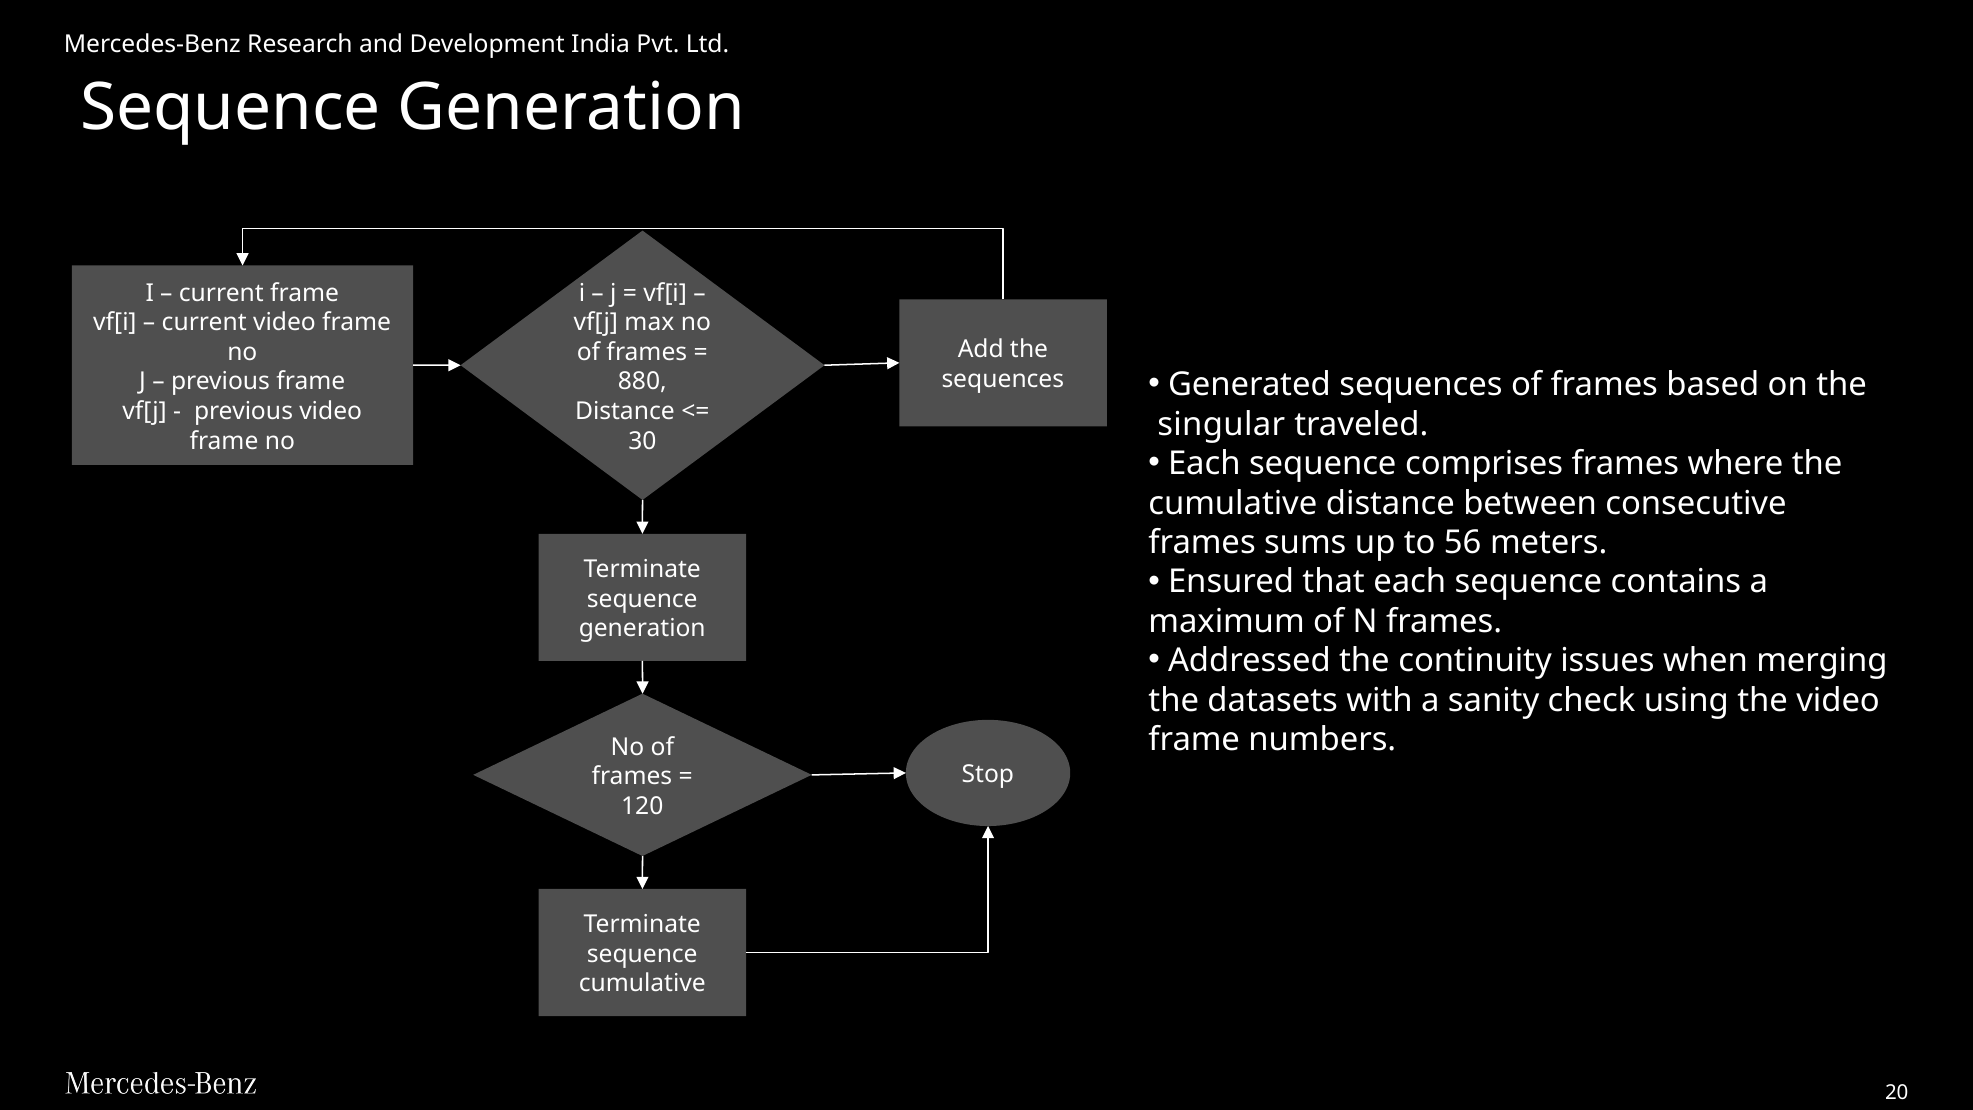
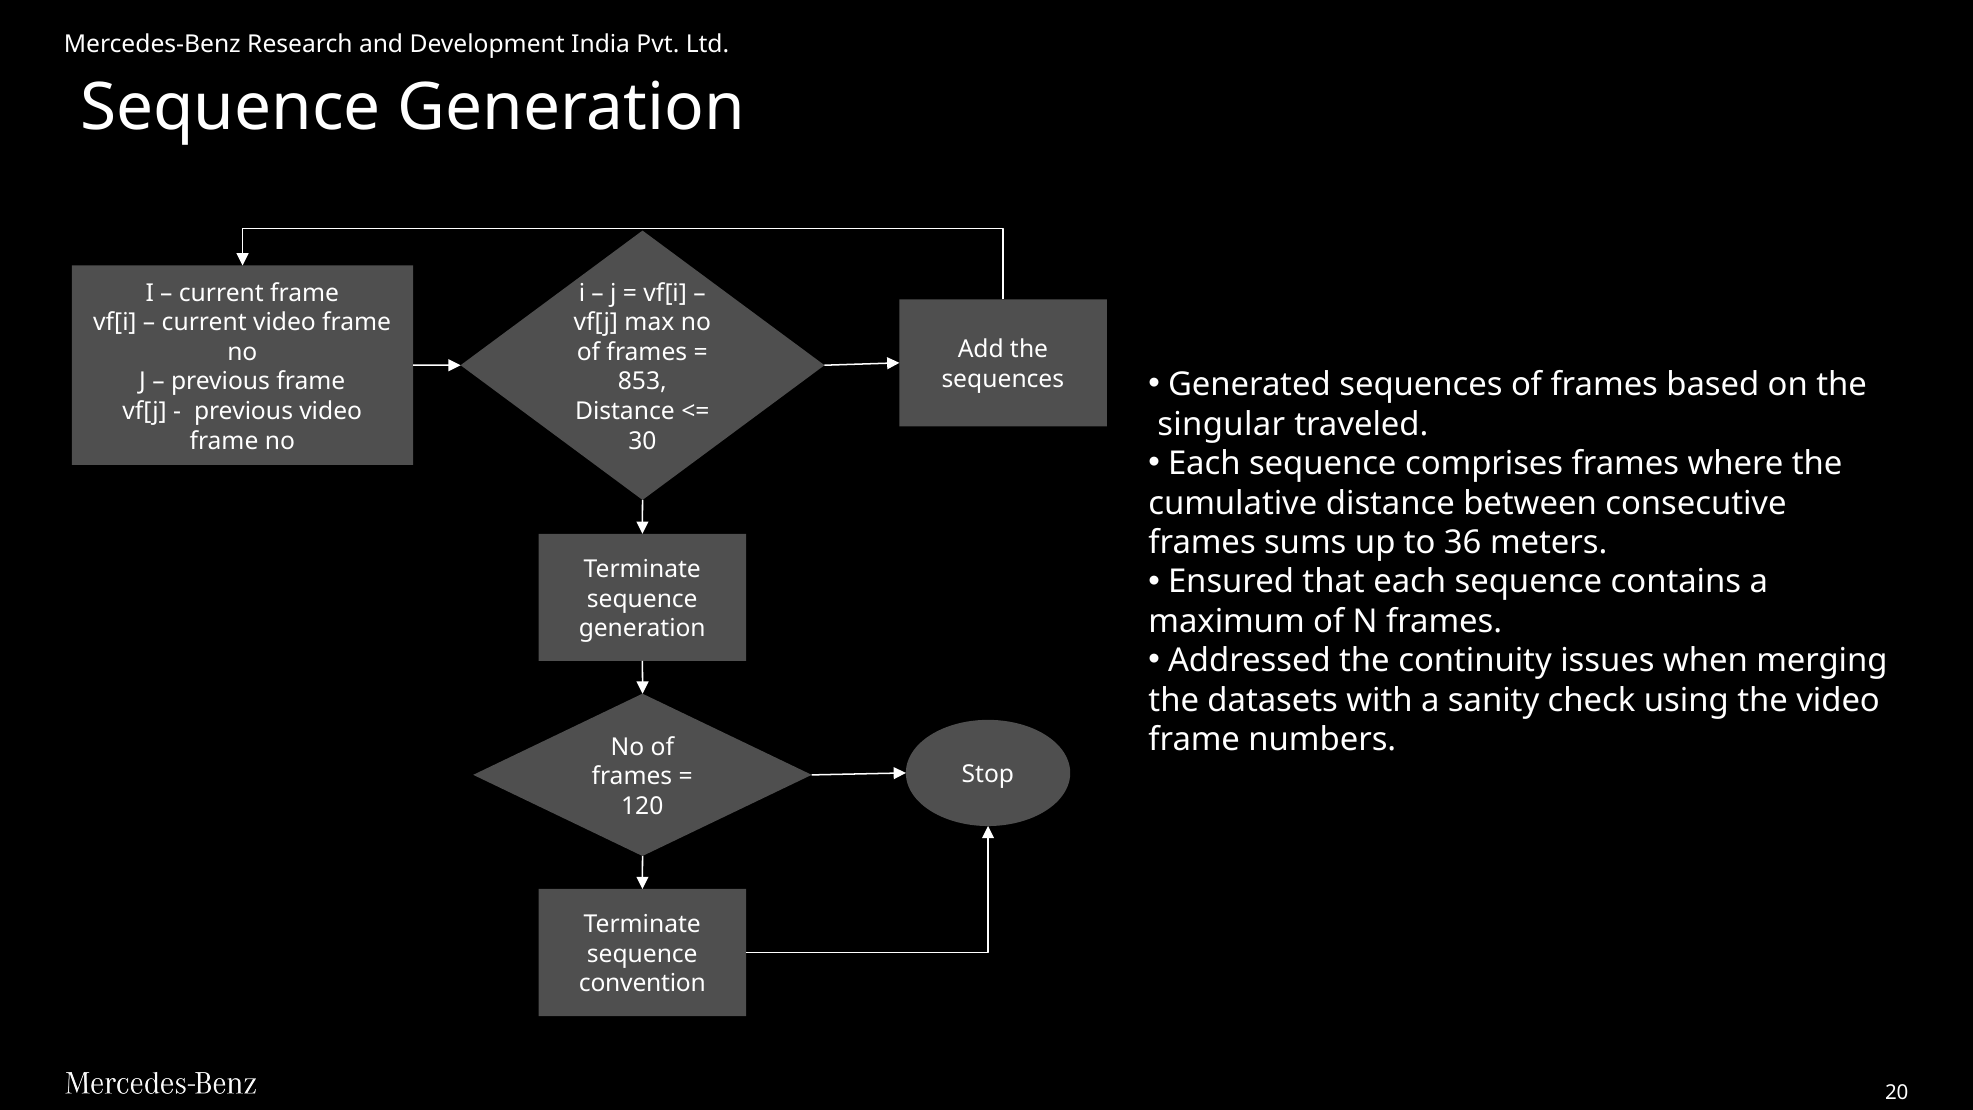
880: 880 -> 853
56: 56 -> 36
cumulative at (642, 984): cumulative -> convention
